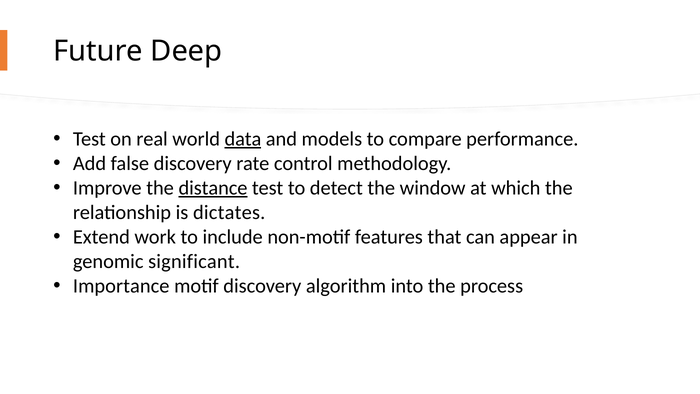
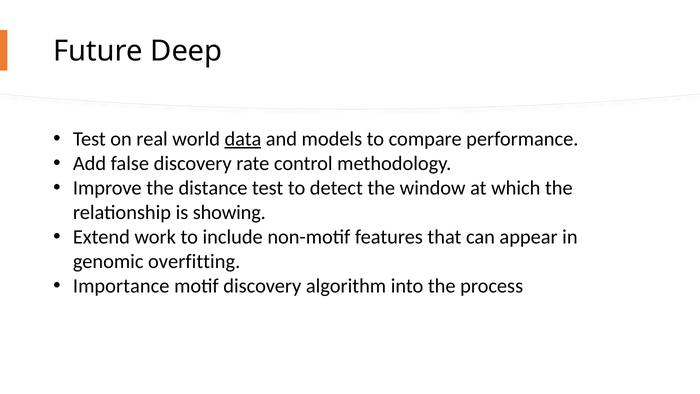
distance underline: present -> none
dictates: dictates -> showing
significant: significant -> overfitting
